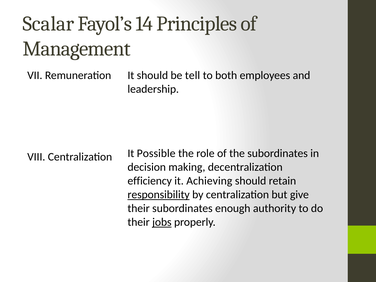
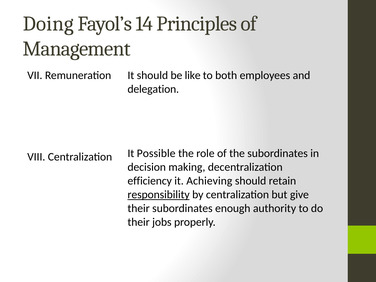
Scalar: Scalar -> Doing
tell: tell -> like
leadership: leadership -> delegation
jobs underline: present -> none
